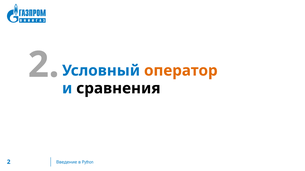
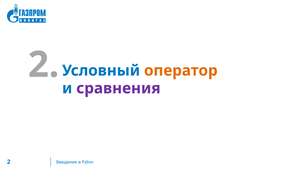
сравнения colour: black -> purple
